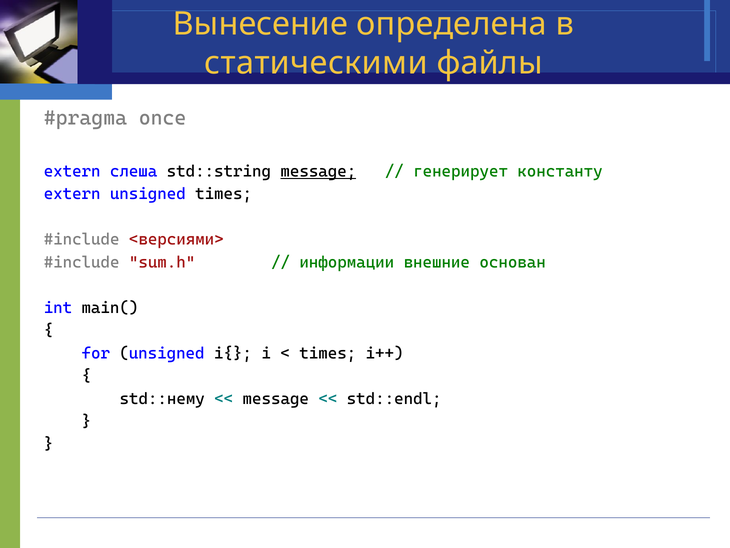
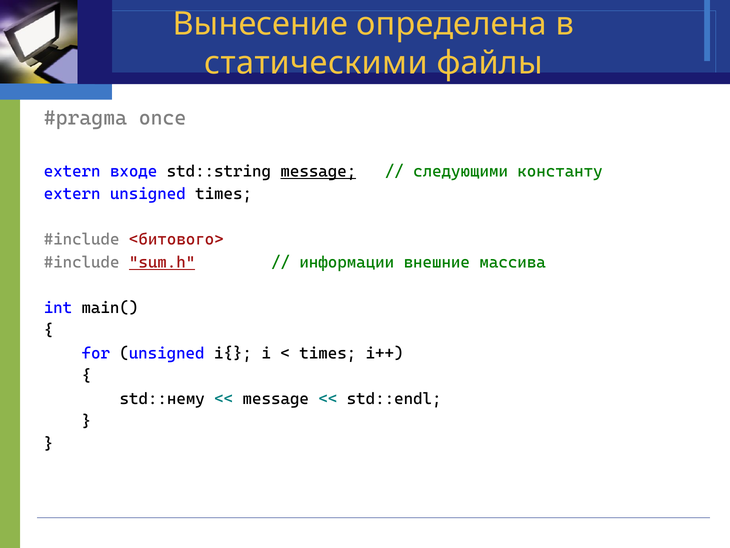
слеша: слеша -> входе
генерирует: генерирует -> следующими
<версиями>: <версиями> -> <битового>
sum.h underline: none -> present
основан: основан -> массива
